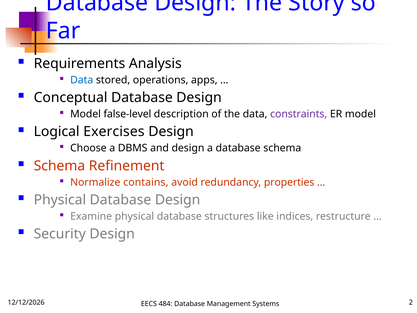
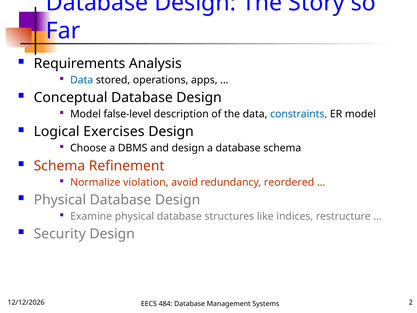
constraints colour: purple -> blue
contains: contains -> violation
properties: properties -> reordered
